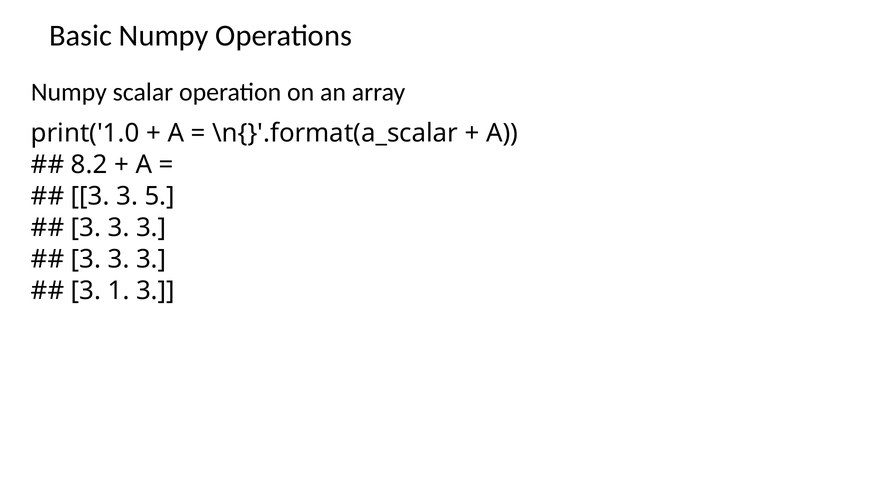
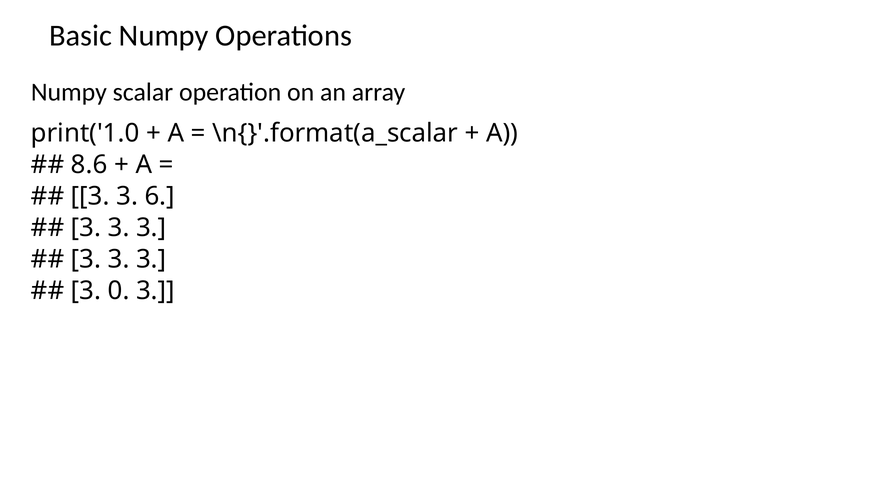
8.2: 8.2 -> 8.6
5: 5 -> 6
1: 1 -> 0
